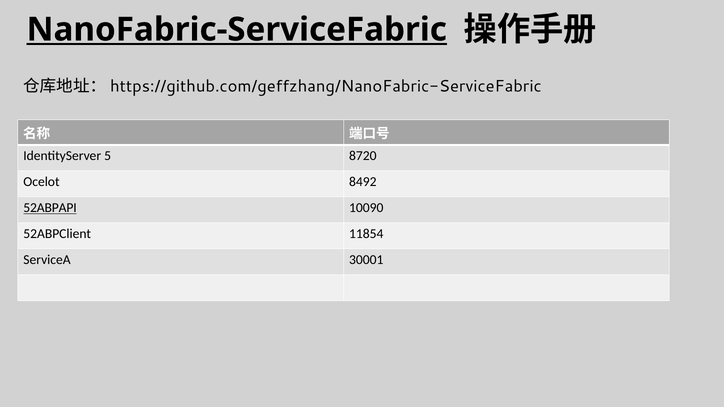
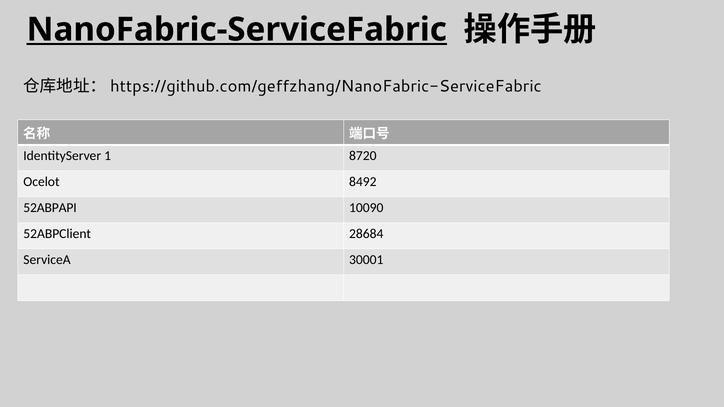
5: 5 -> 1
52ABPAPI underline: present -> none
11854: 11854 -> 28684
